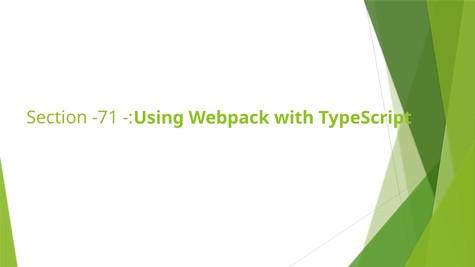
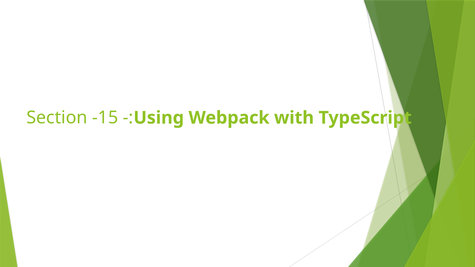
-71: -71 -> -15
